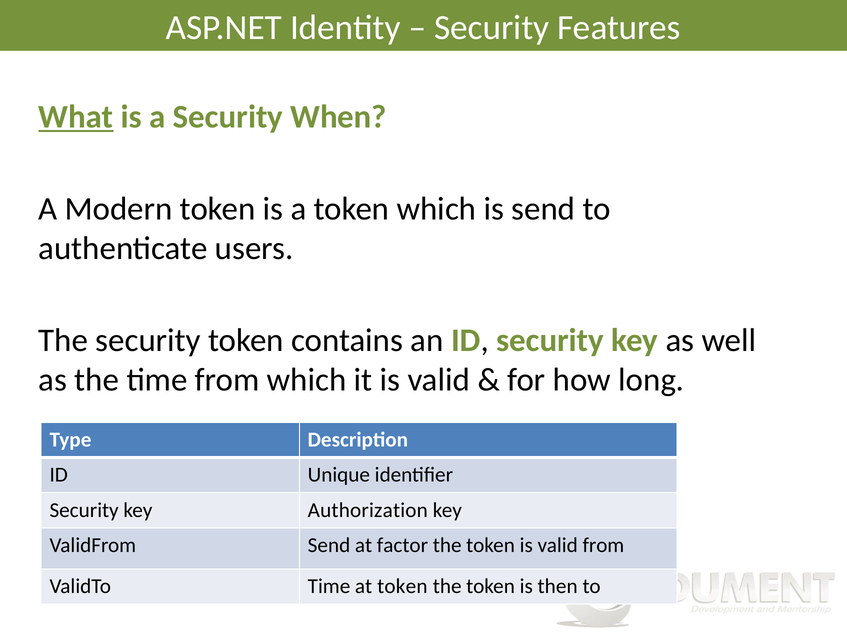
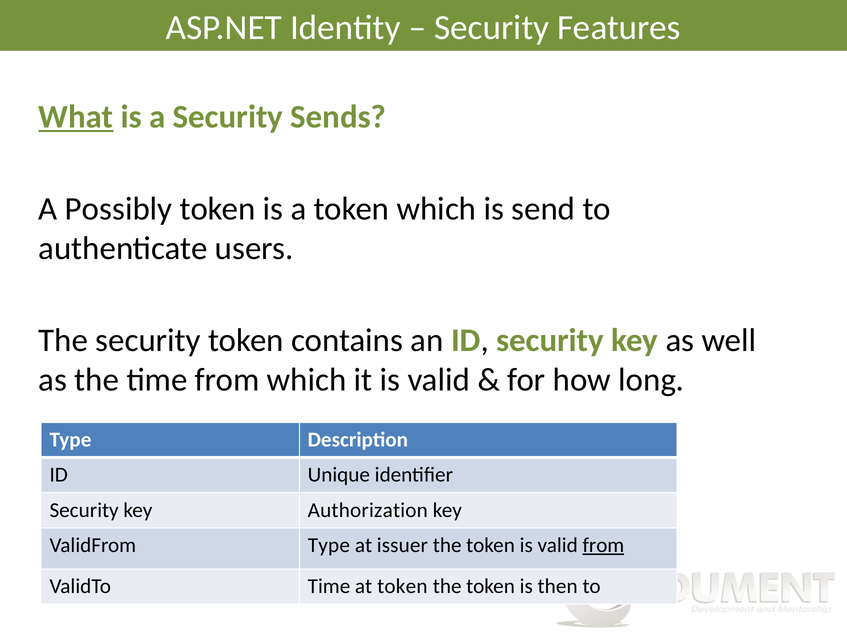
When: When -> Sends
Modern: Modern -> Possibly
ValidFrom Send: Send -> Type
factor: factor -> issuer
from at (603, 545) underline: none -> present
